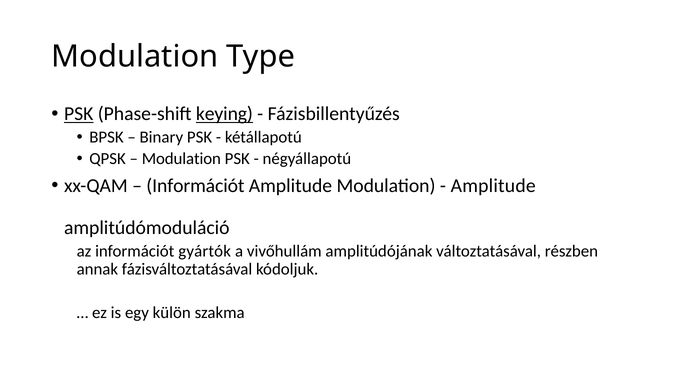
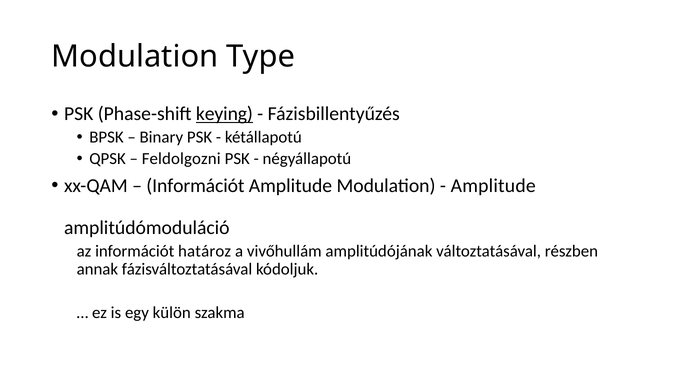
PSK at (79, 114) underline: present -> none
Modulation at (181, 159): Modulation -> Feldolgozni
gyártók: gyártók -> határoz
